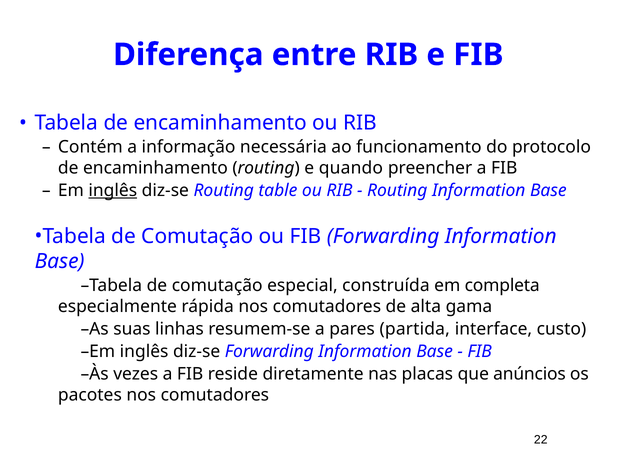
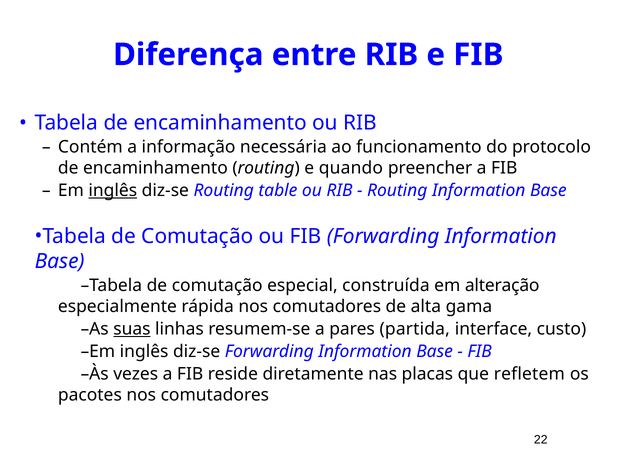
completa: completa -> alteração
suas underline: none -> present
anúncios: anúncios -> refletem
